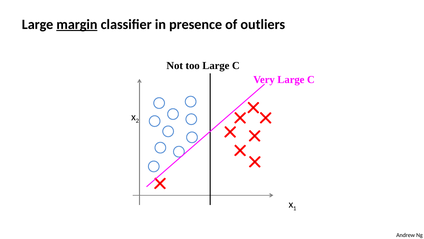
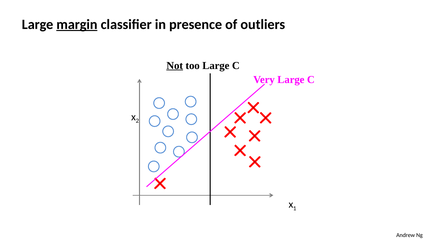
Not underline: none -> present
